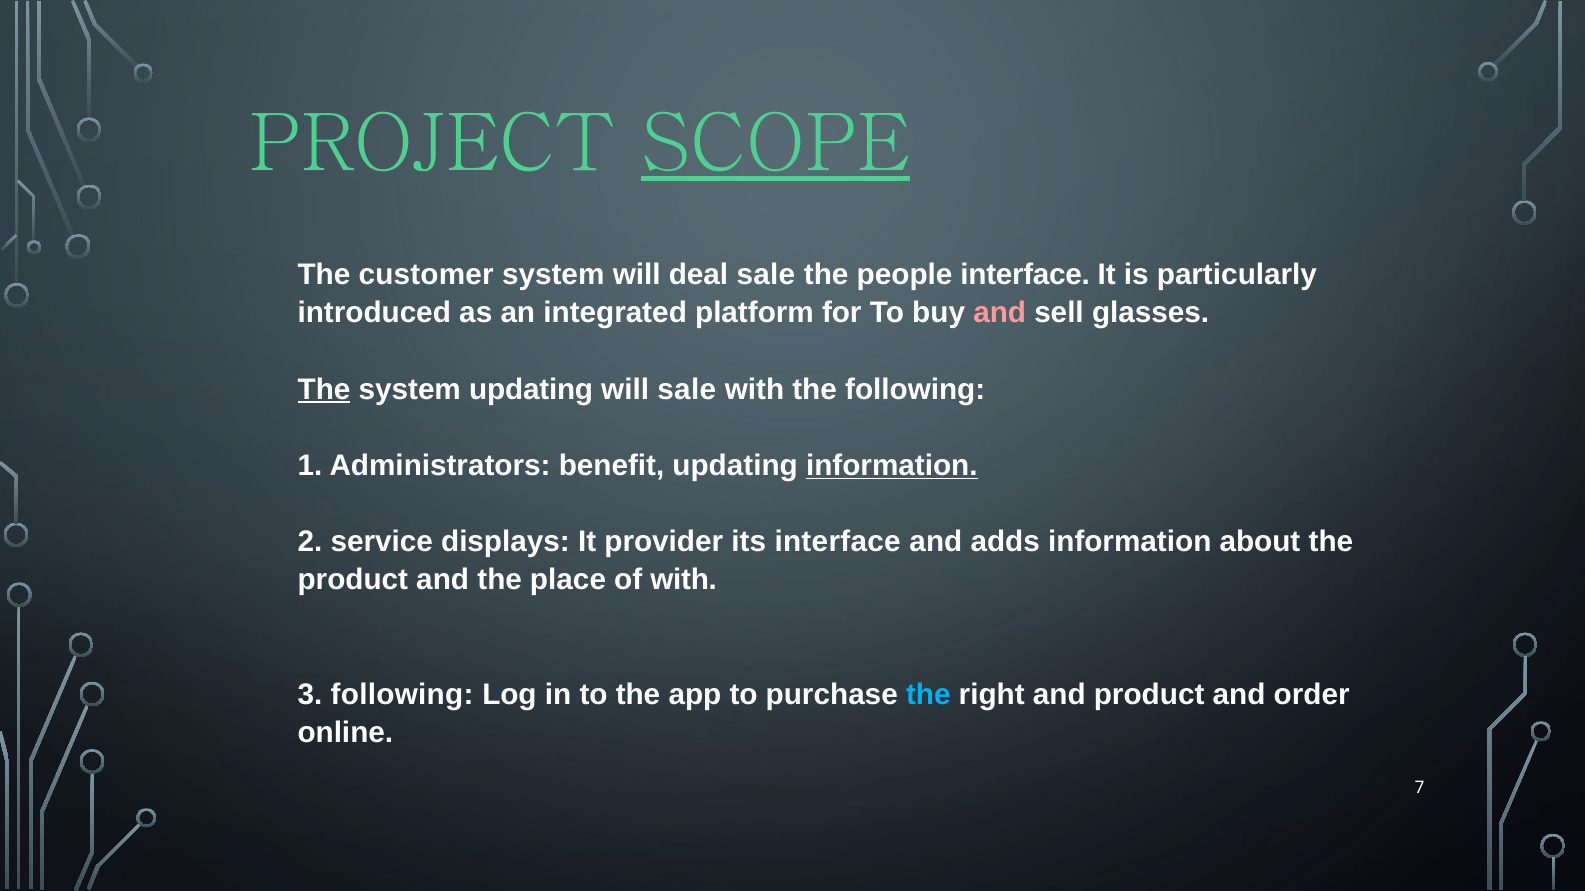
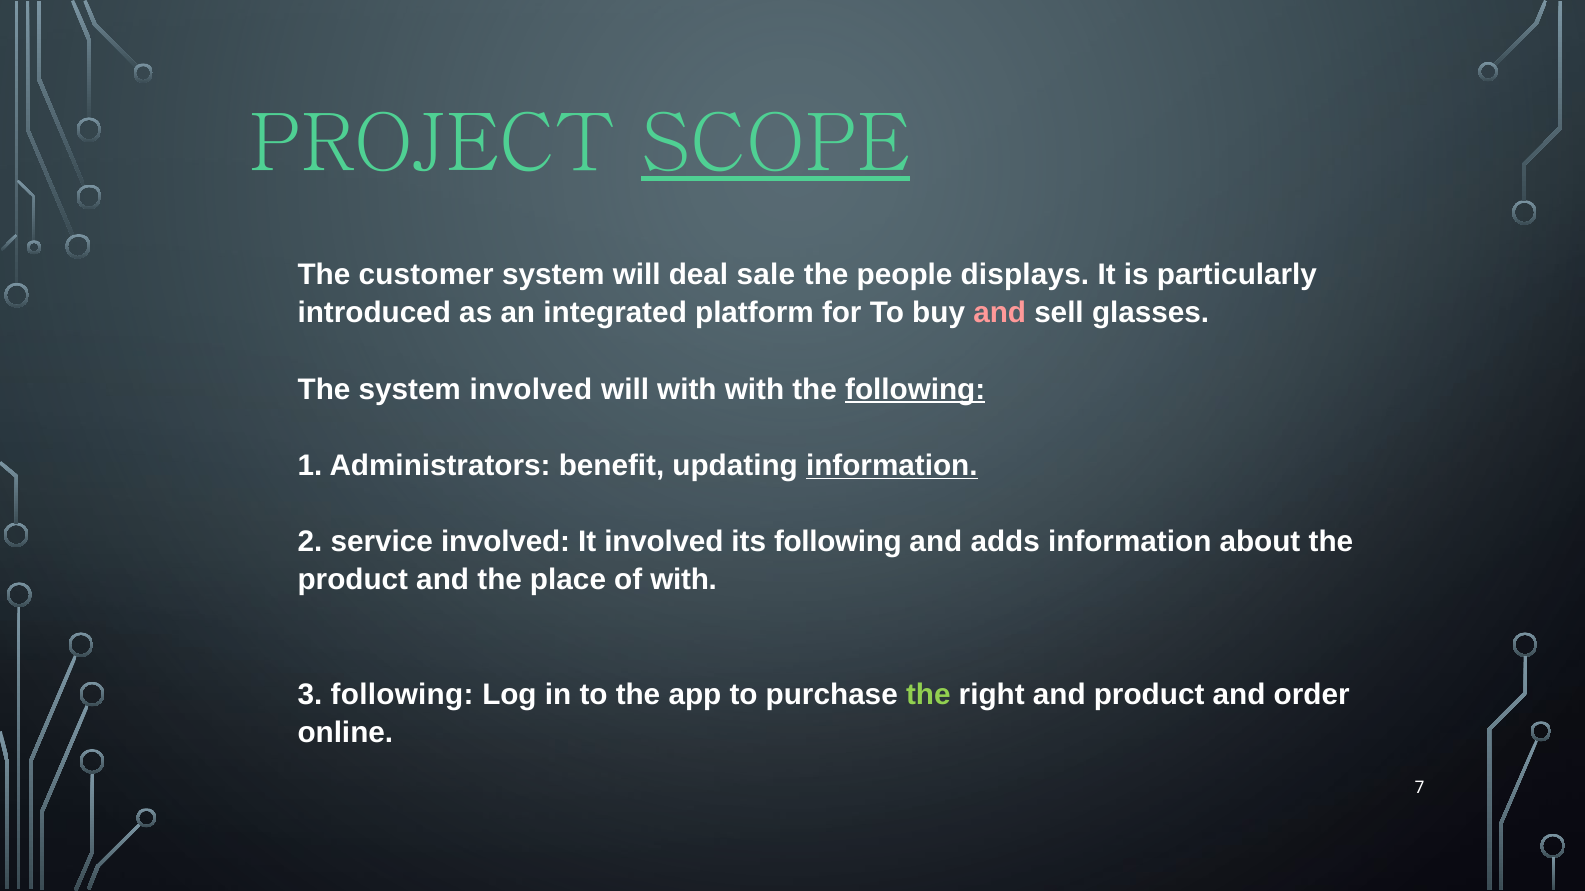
people interface: interface -> displays
The at (324, 390) underline: present -> none
system updating: updating -> involved
will sale: sale -> with
following at (915, 390) underline: none -> present
service displays: displays -> involved
It provider: provider -> involved
its interface: interface -> following
the at (928, 695) colour: light blue -> light green
